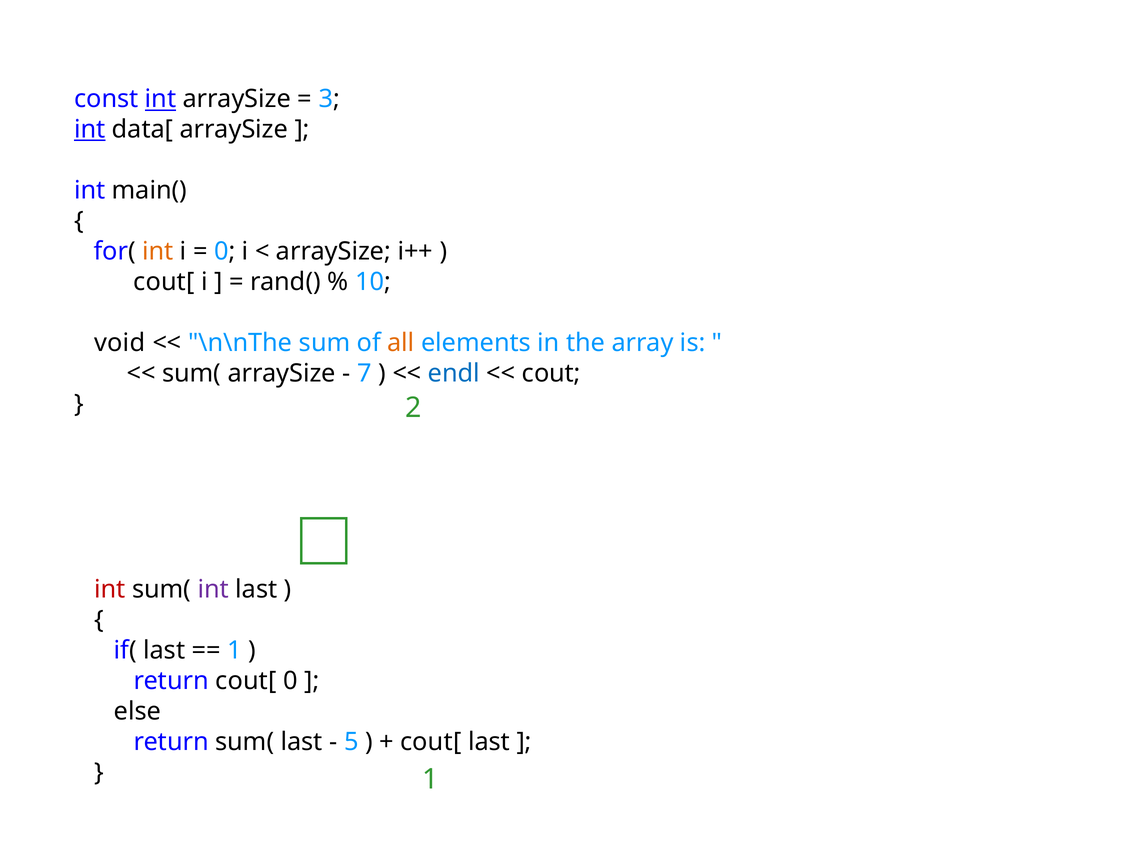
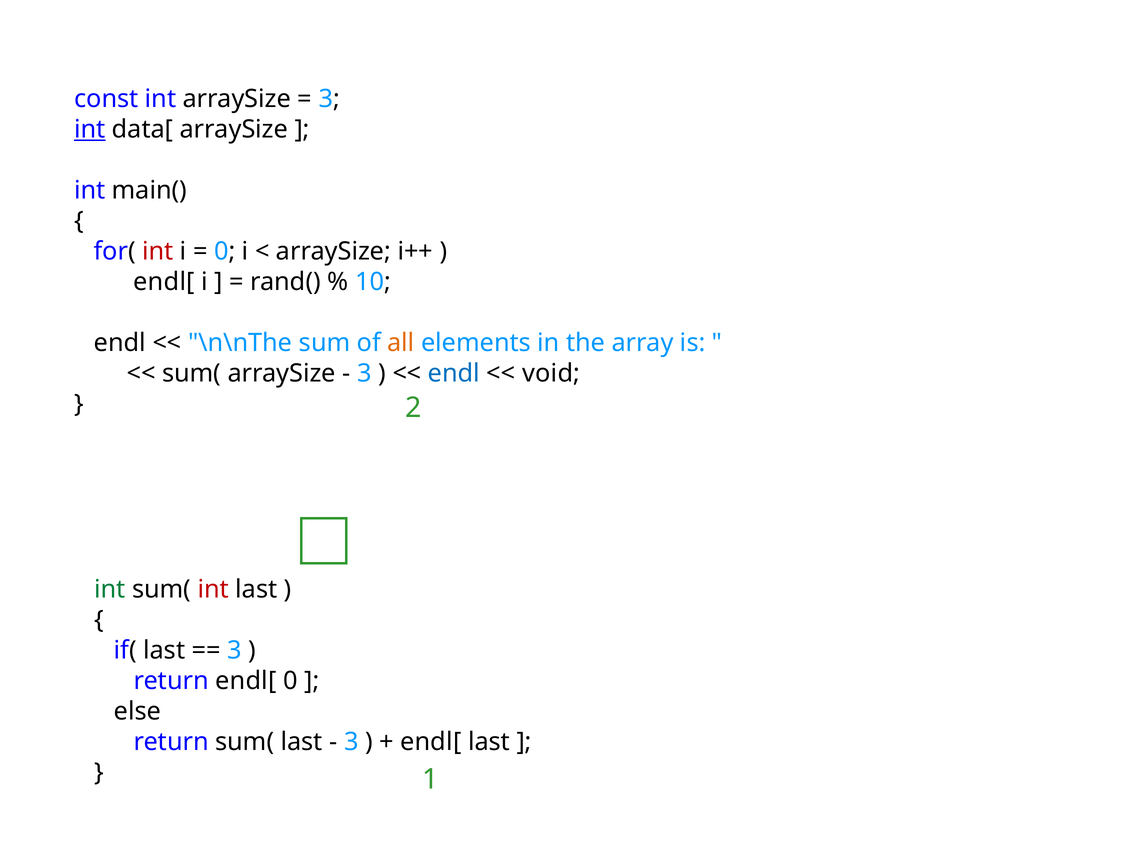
int at (161, 99) underline: present -> none
int at (158, 251) colour: orange -> red
cout[ at (164, 282): cout[ -> endl[
void at (120, 343): void -> endl
7 at (365, 373): 7 -> 3
cout: cout -> void
int at (110, 589) colour: red -> green
int at (213, 589) colour: purple -> red
1 at (235, 650): 1 -> 3
return cout[: cout[ -> endl[
5 at (351, 741): 5 -> 3
cout[ at (431, 741): cout[ -> endl[
